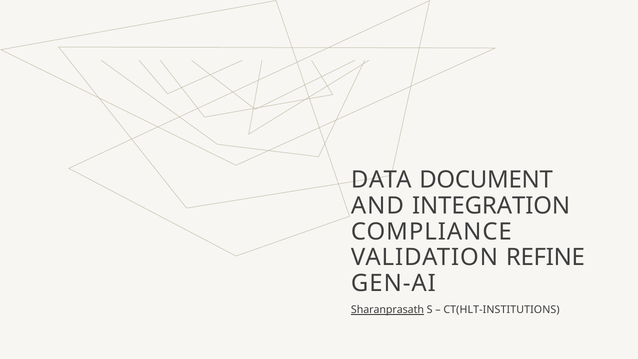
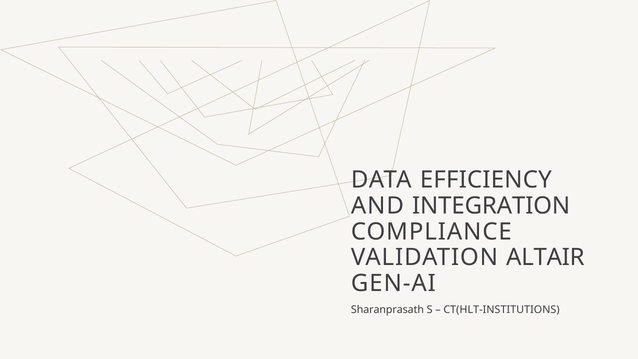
DOCUMENT: DOCUMENT -> EFFICIENCY
REFINE: REFINE -> ALTAIR
Sharanprasath underline: present -> none
